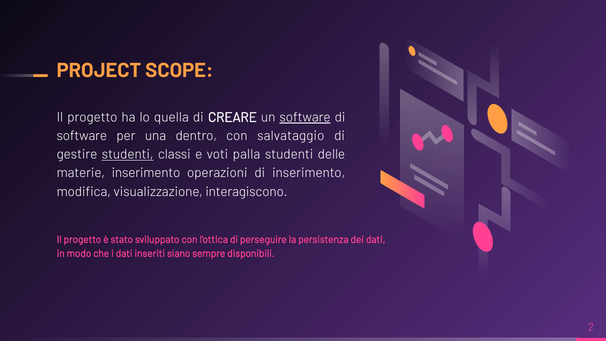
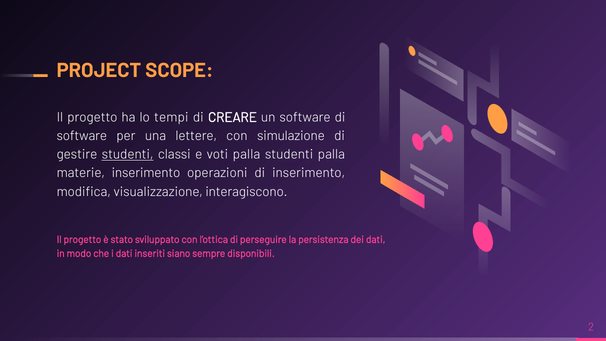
quella: quella -> tempi
software at (305, 117) underline: present -> none
dentro: dentro -> lettere
salvataggio: salvataggio -> simulazione
studenti delle: delle -> palla
